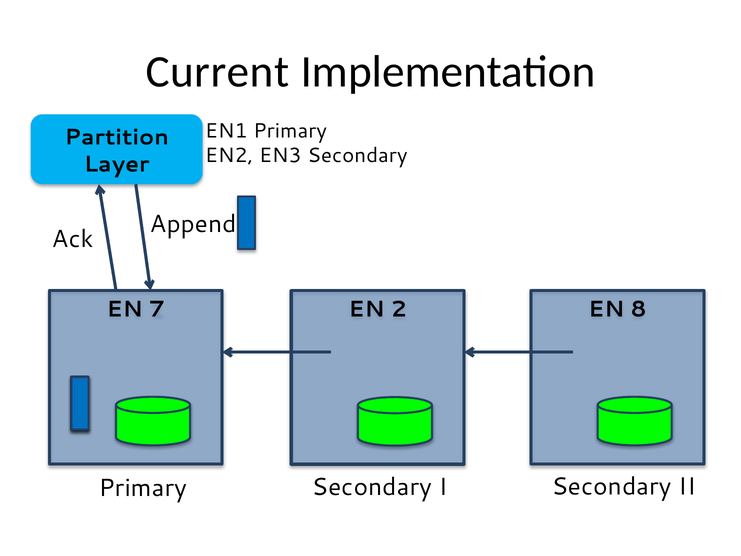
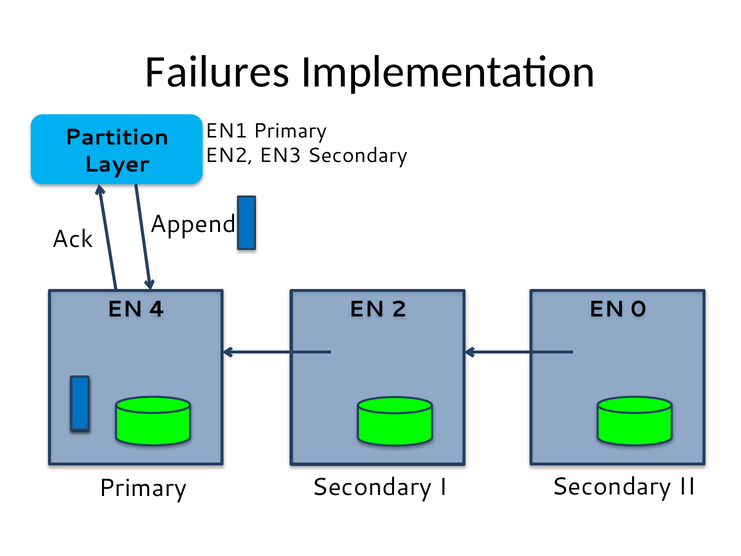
Current: Current -> Failures
7: 7 -> 4
8: 8 -> 0
